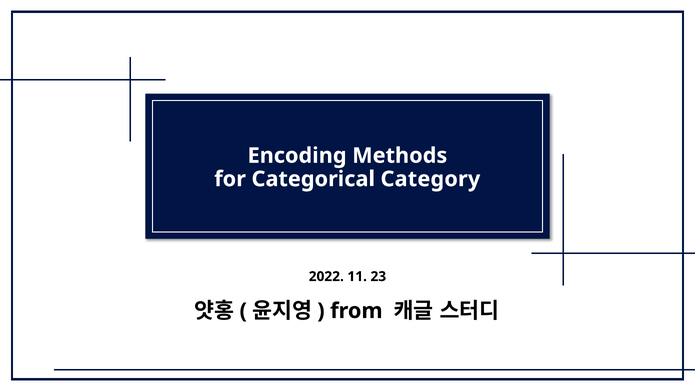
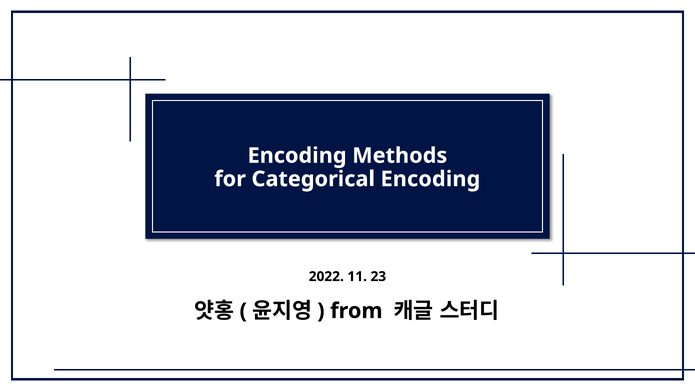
Categorical Category: Category -> Encoding
